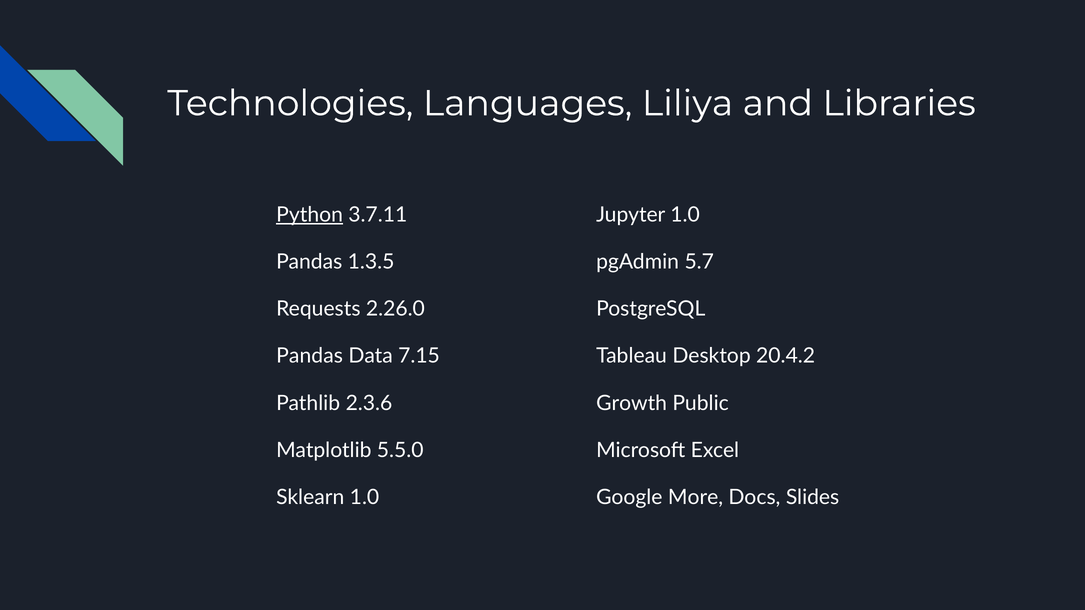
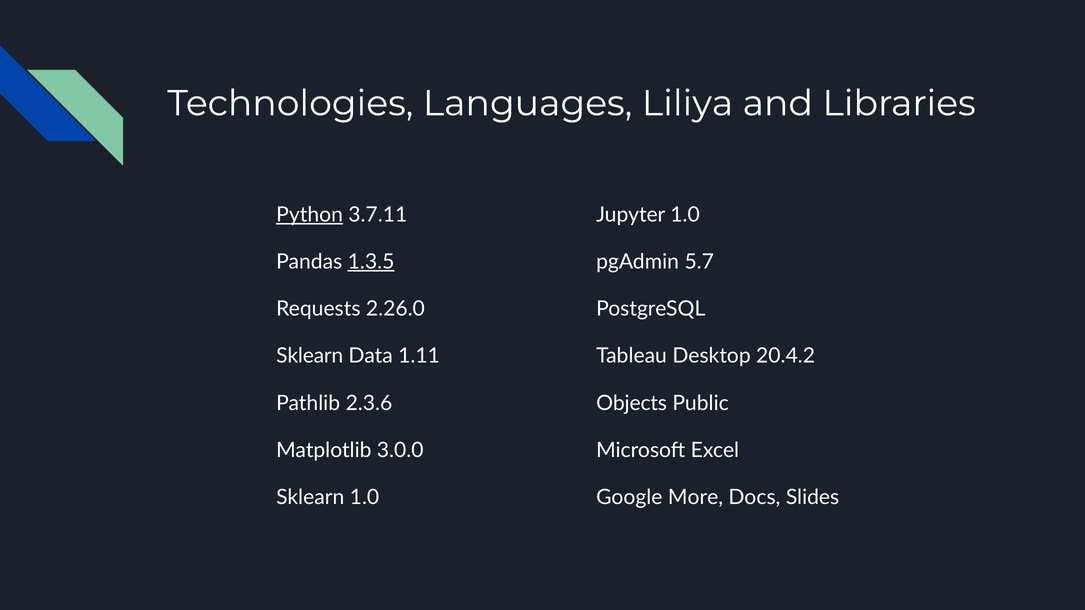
1.3.5 underline: none -> present
Pandas at (310, 356): Pandas -> Sklearn
7.15: 7.15 -> 1.11
Growth: Growth -> Objects
5.5.0: 5.5.0 -> 3.0.0
